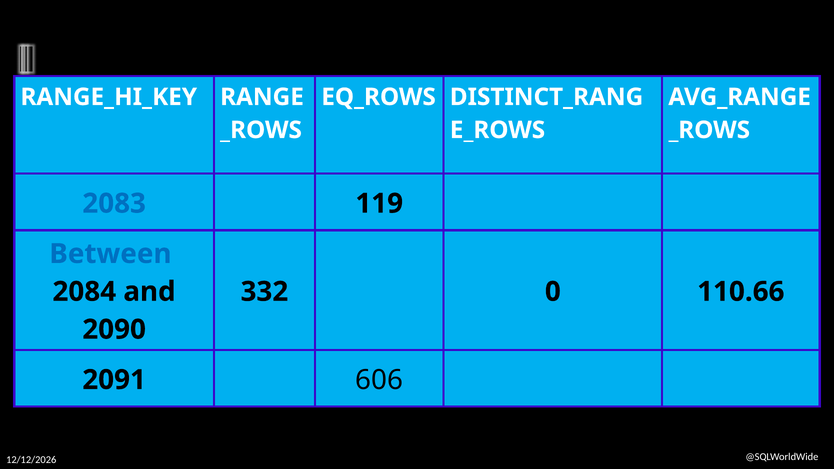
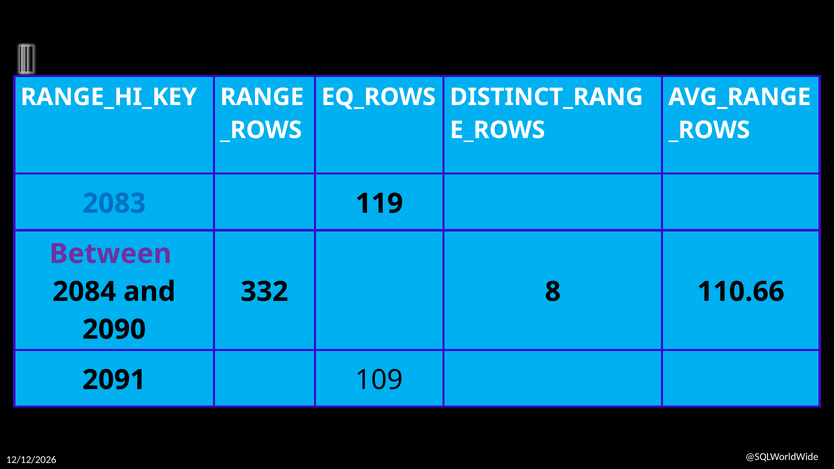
Between colour: blue -> purple
0: 0 -> 8
606: 606 -> 109
